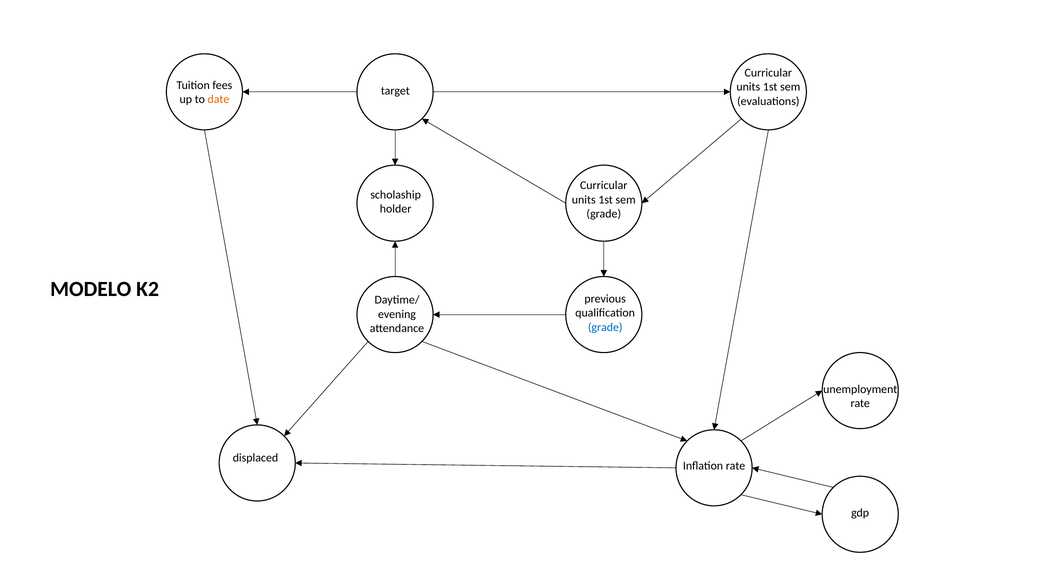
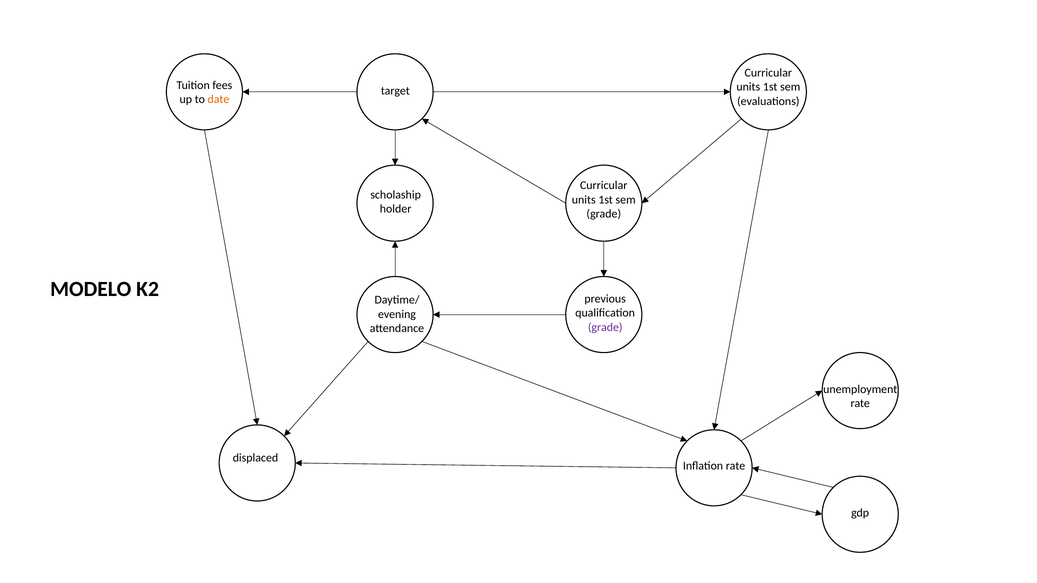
grade at (605, 328) colour: blue -> purple
